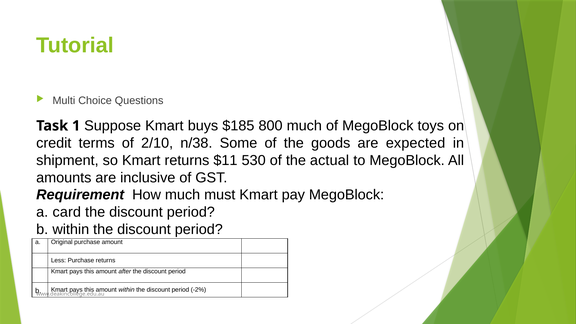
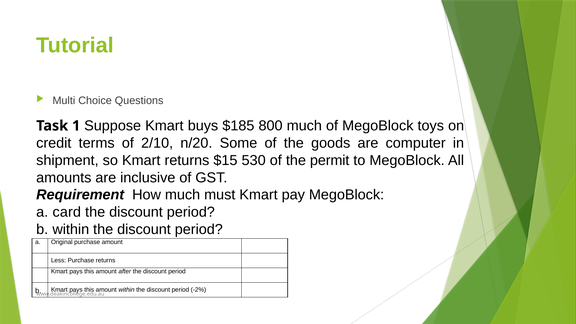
n/38: n/38 -> n/20
expected: expected -> computer
$11: $11 -> $15
actual: actual -> permit
